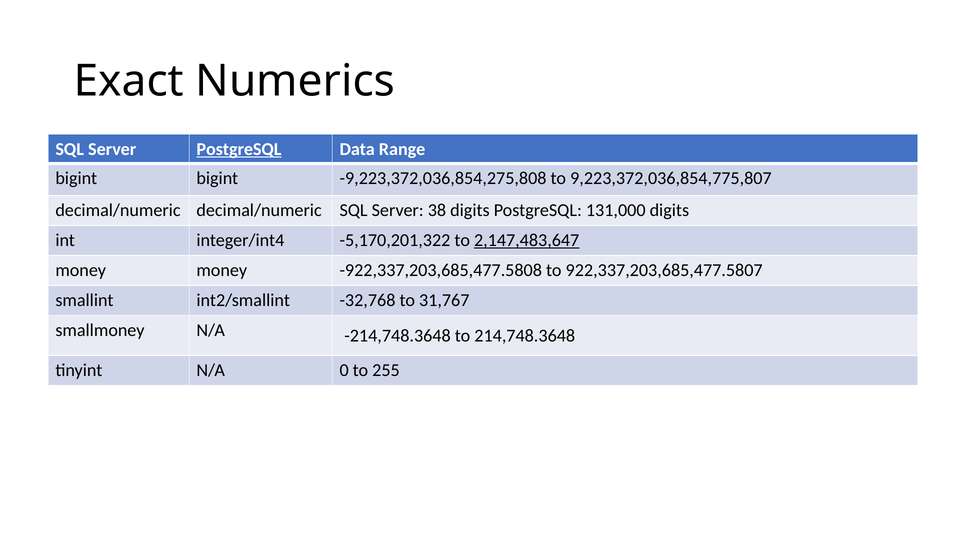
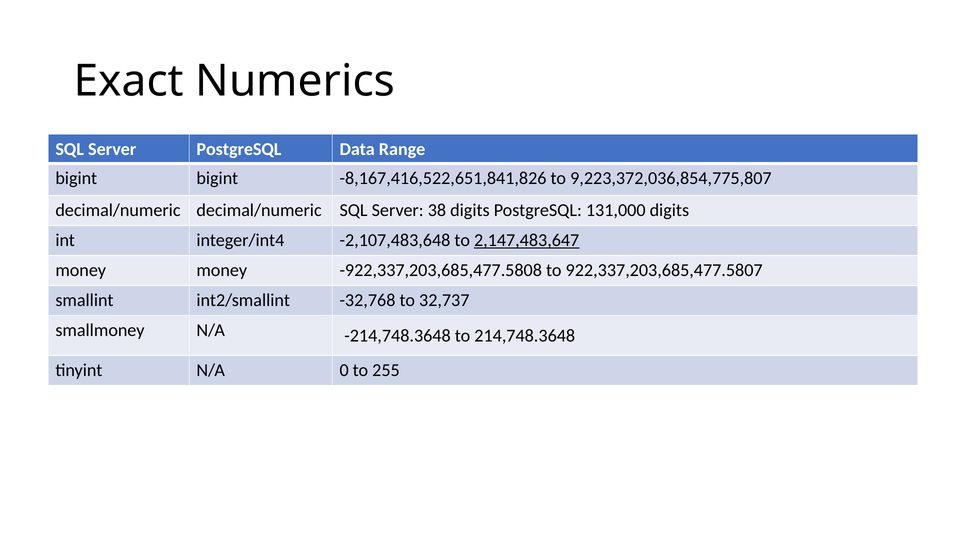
PostgreSQL at (239, 149) underline: present -> none
-9,223,372,036,854,275,808: -9,223,372,036,854,275,808 -> -8,167,416,522,651,841,826
-5,170,201,322: -5,170,201,322 -> -2,107,483,648
31,767: 31,767 -> 32,737
